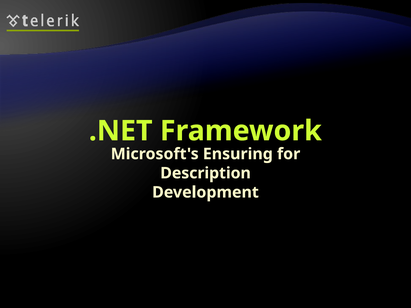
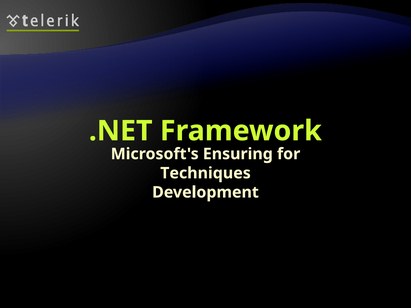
Description: Description -> Techniques
